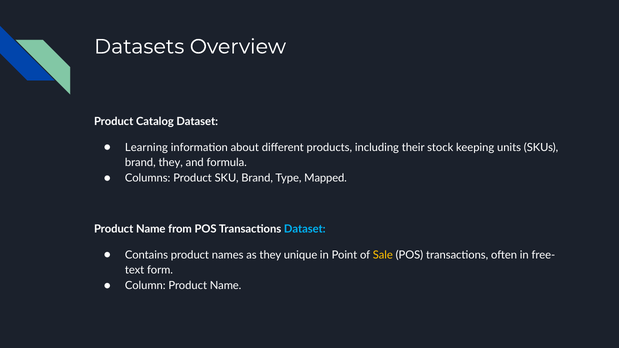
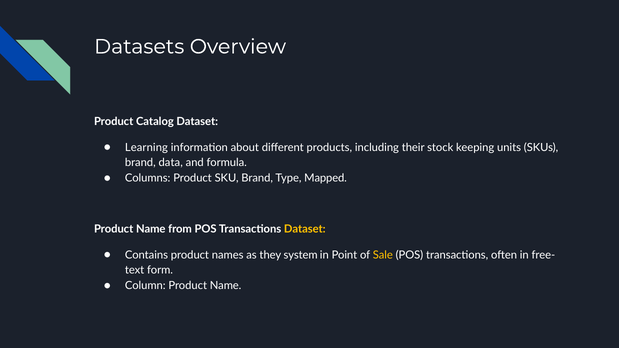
brand they: they -> data
Dataset at (305, 229) colour: light blue -> yellow
unique: unique -> system
